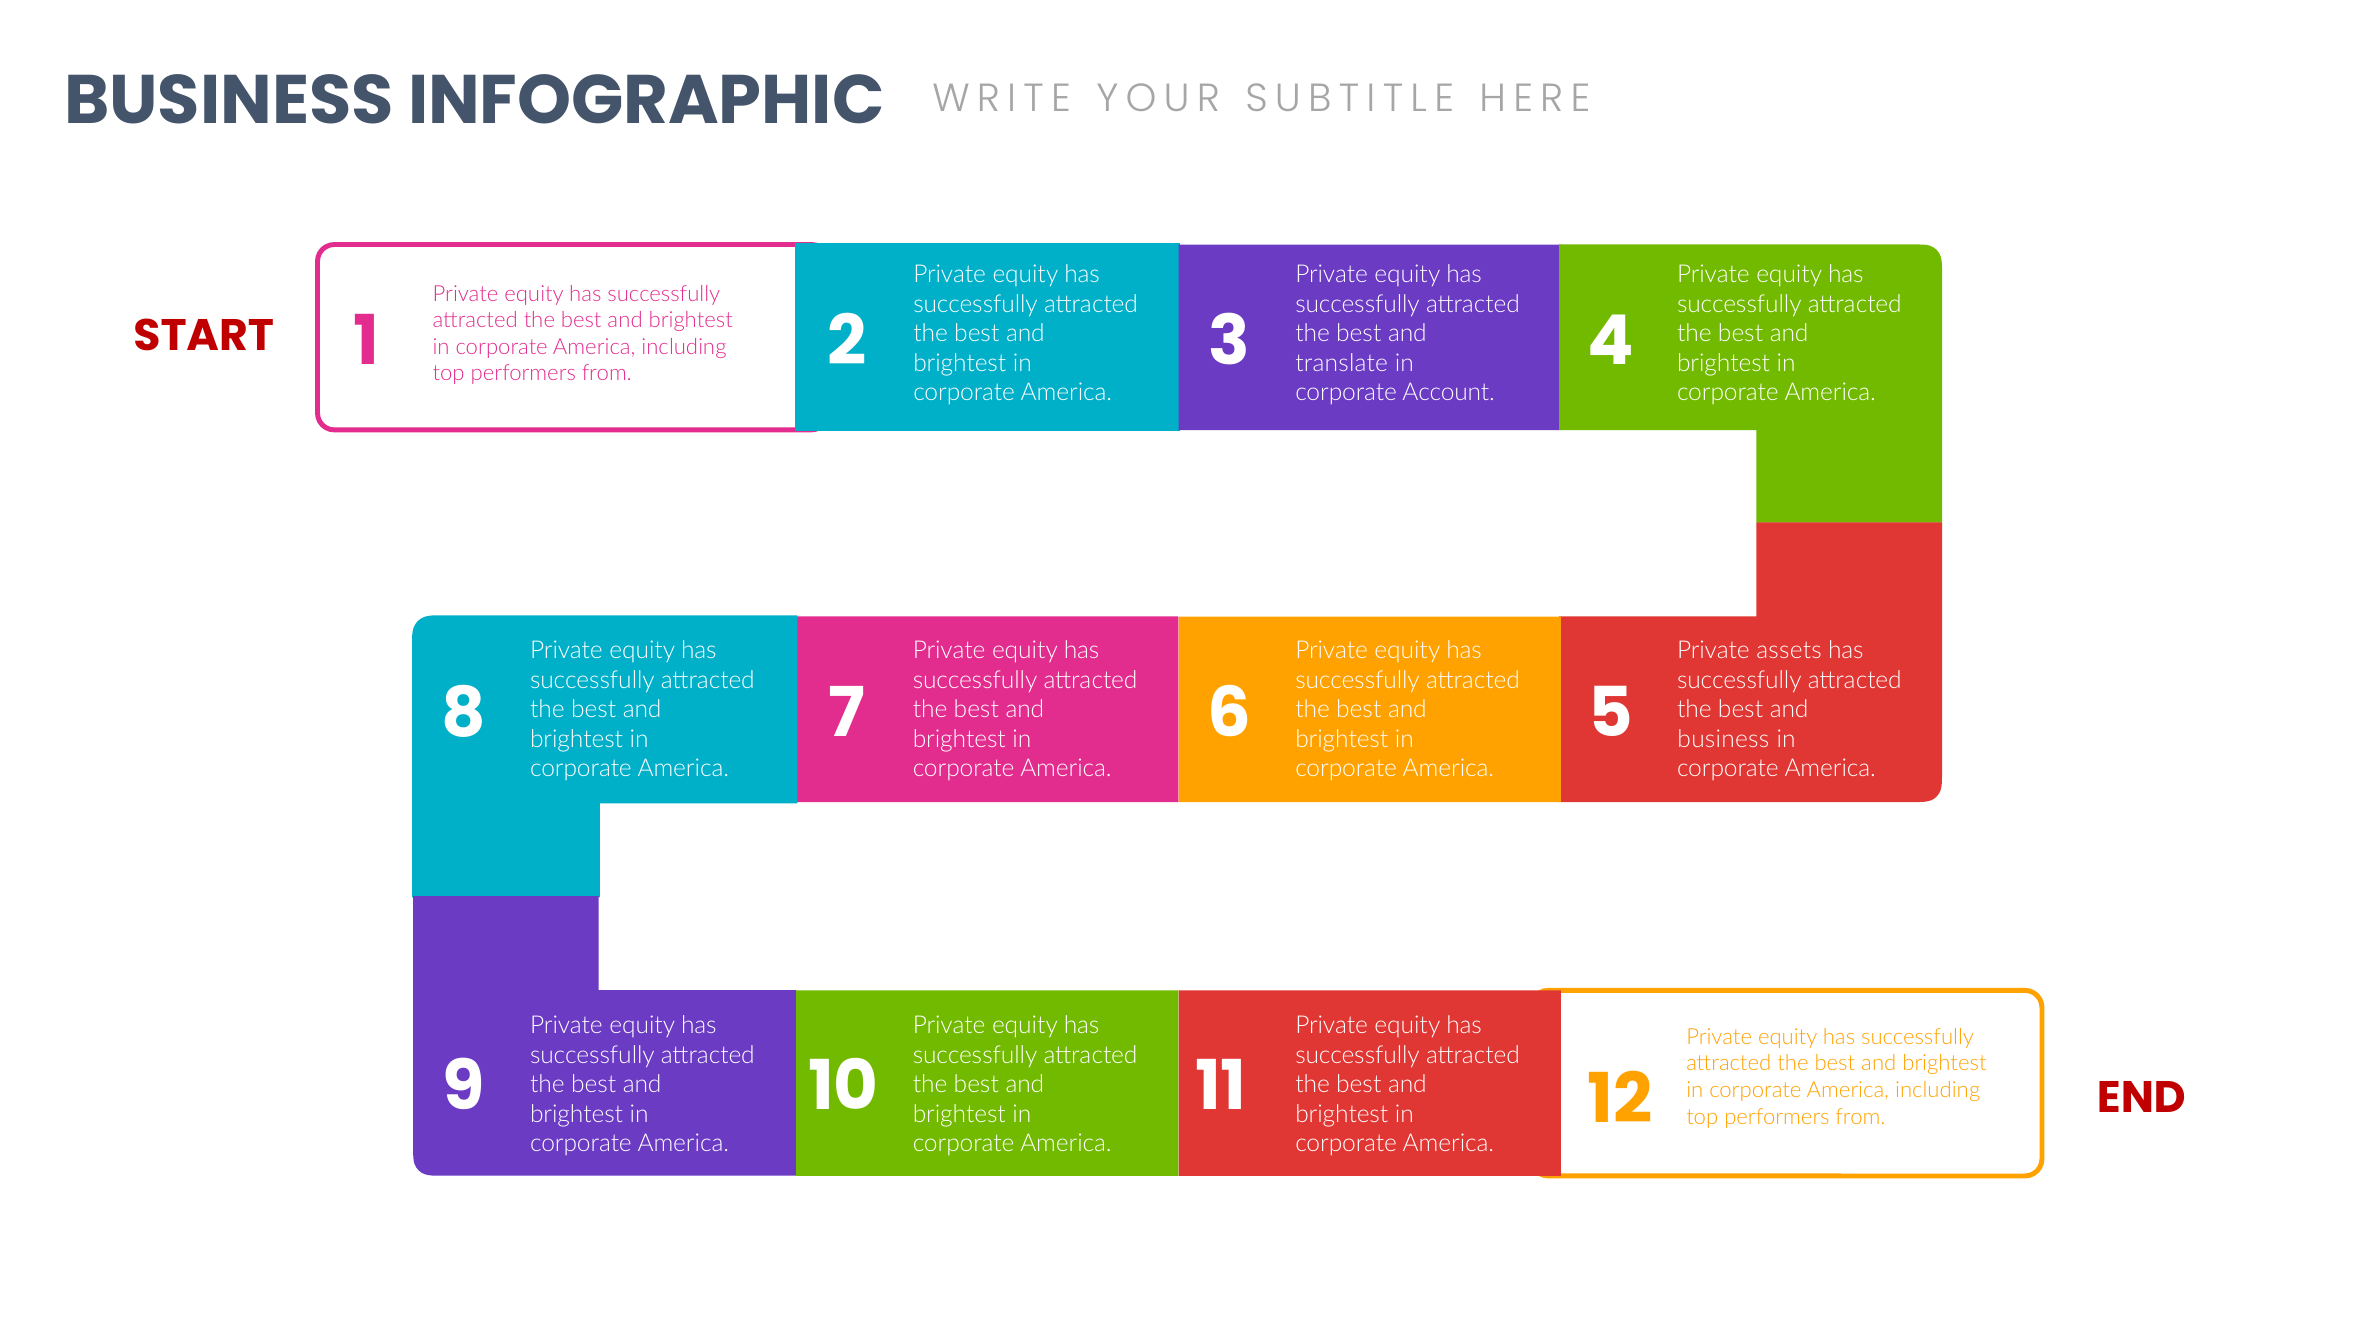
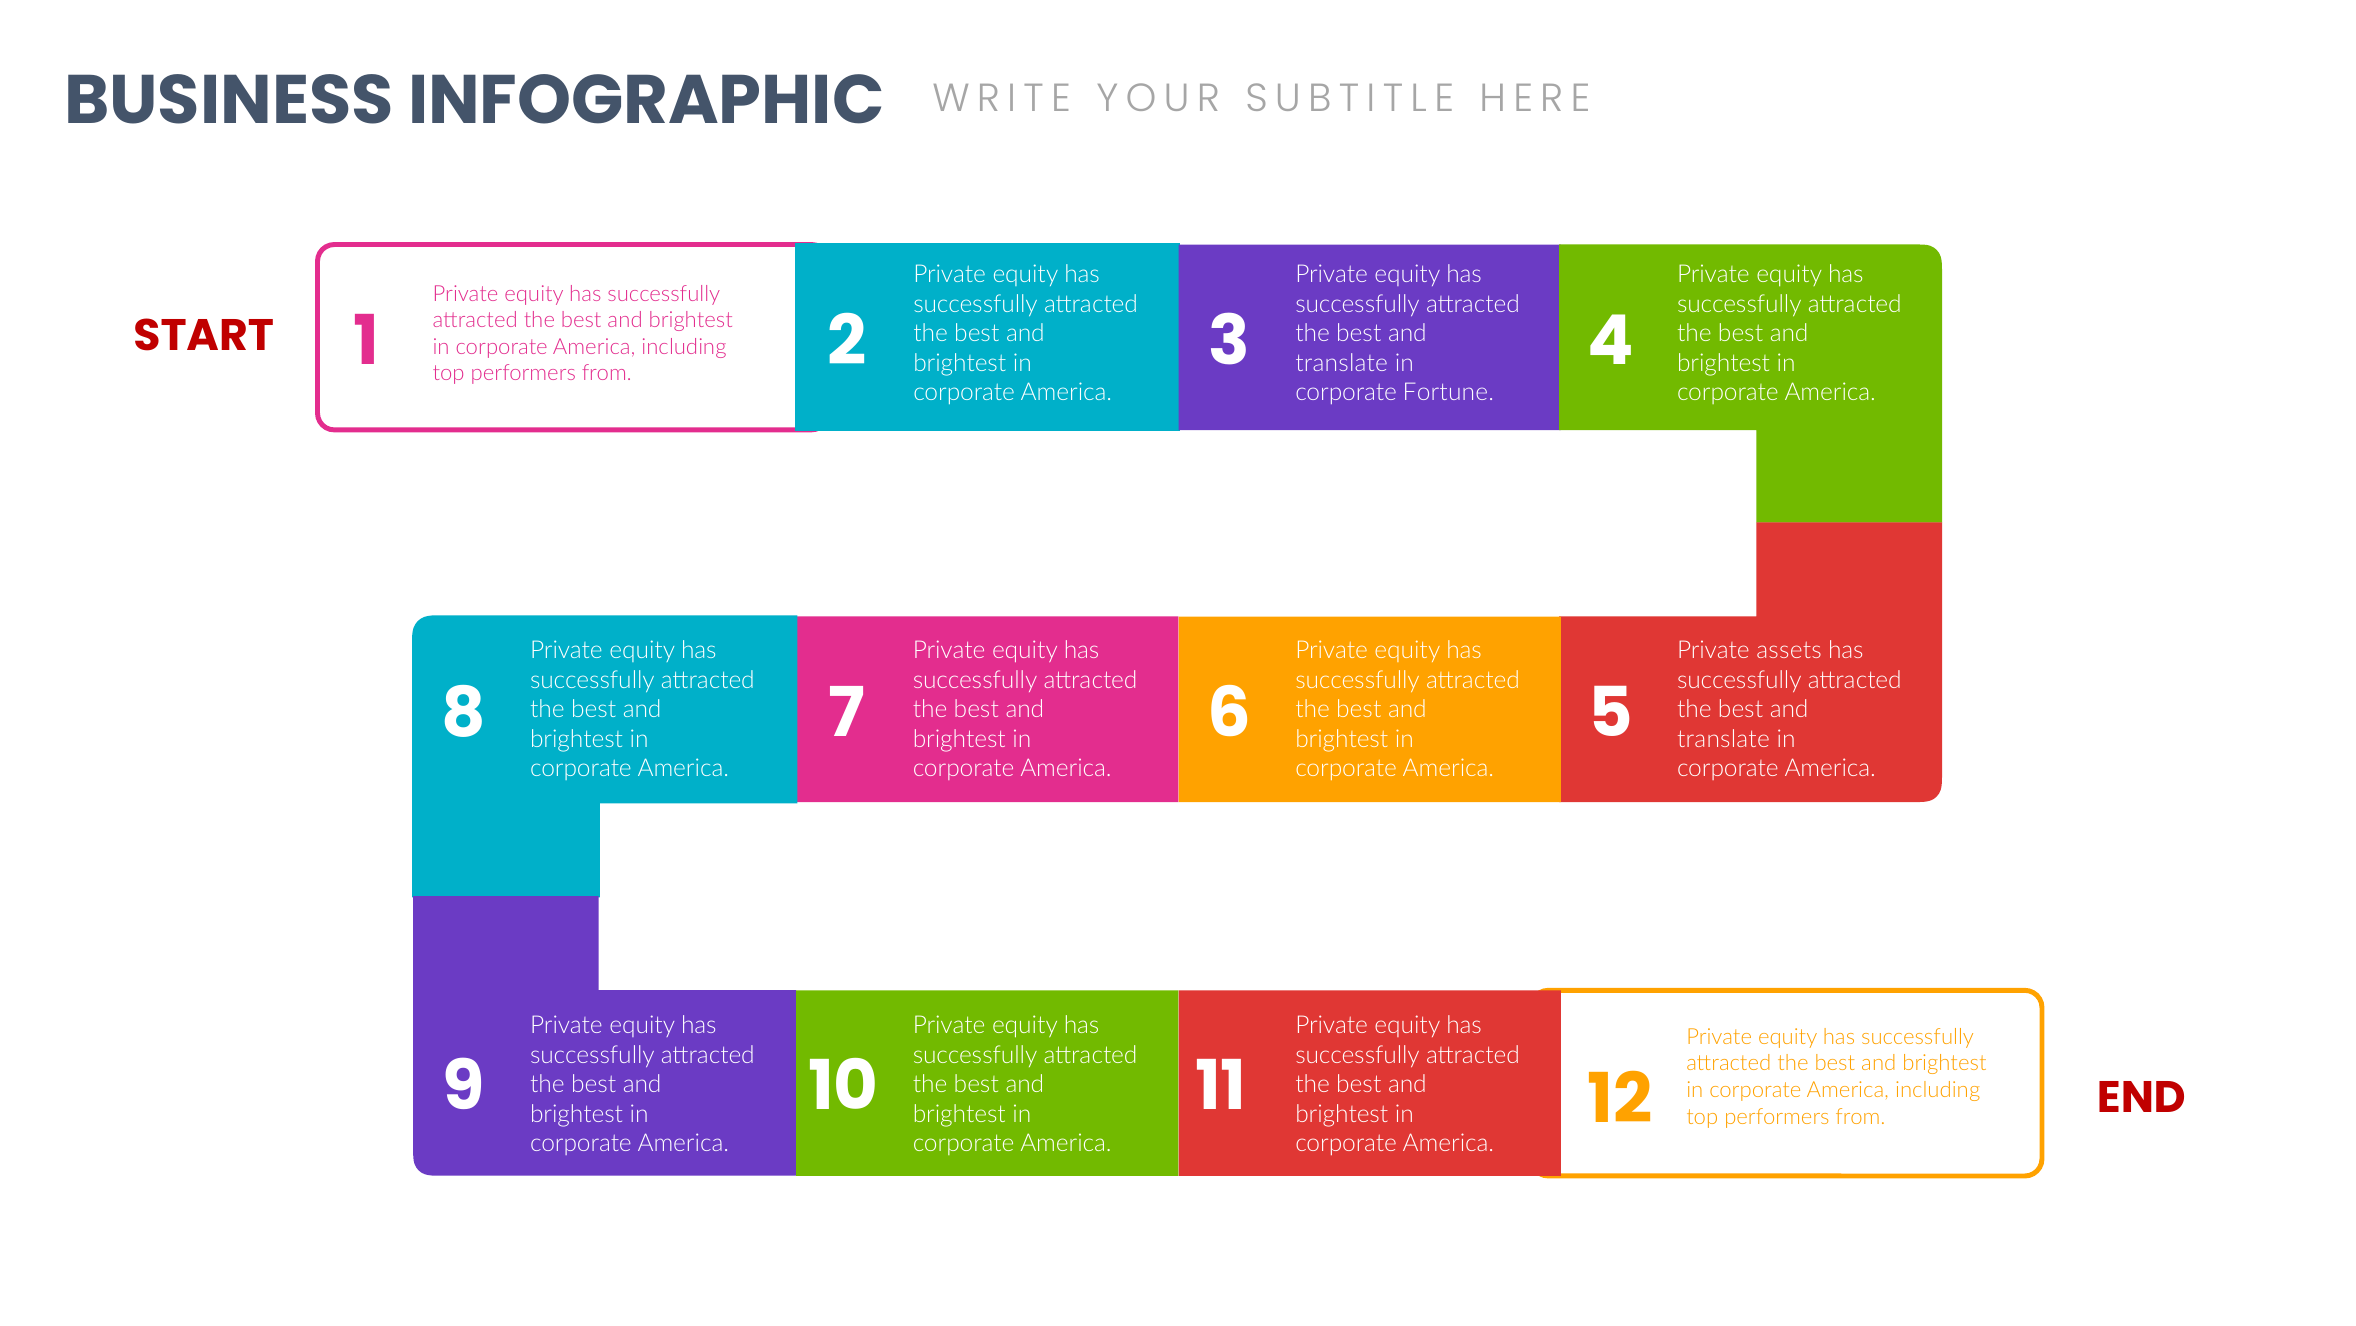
Account: Account -> Fortune
business at (1723, 739): business -> translate
